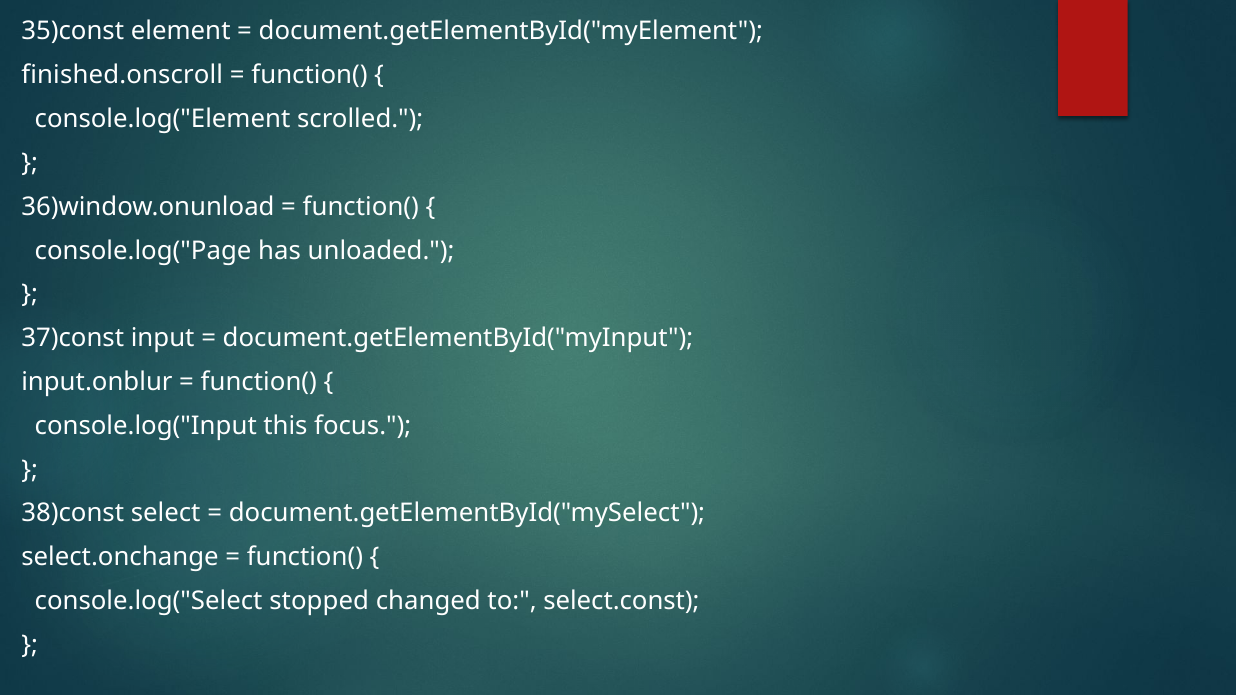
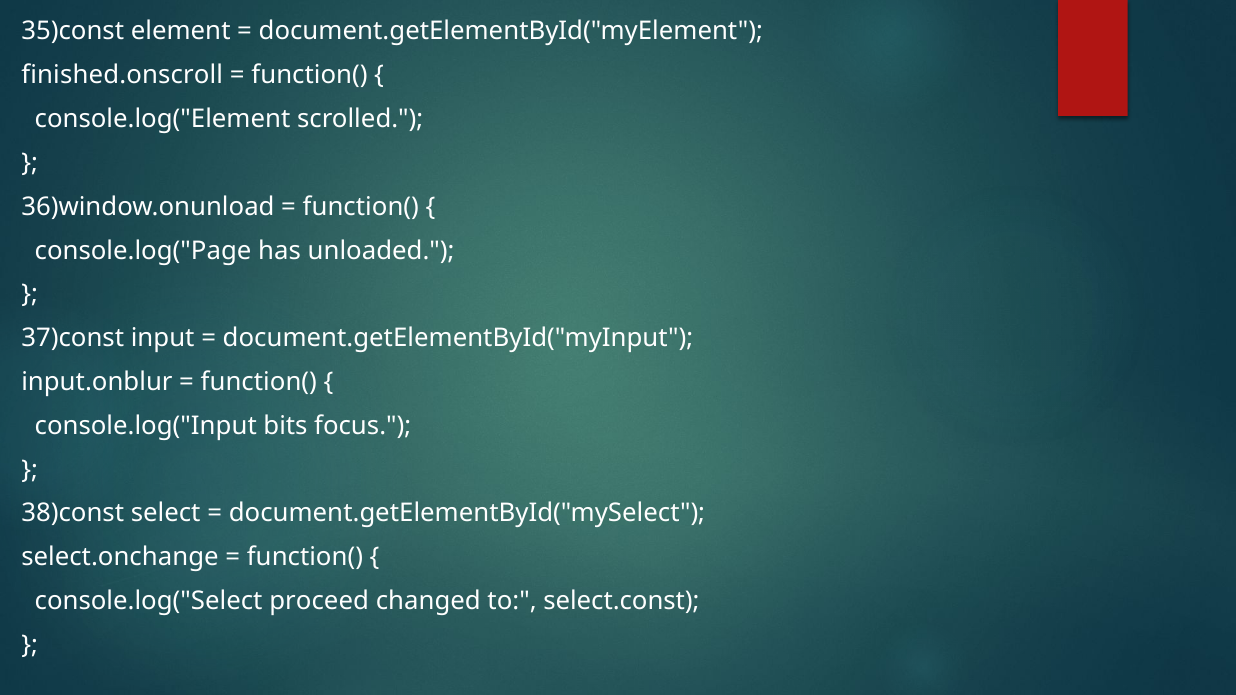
this: this -> bits
stopped: stopped -> proceed
